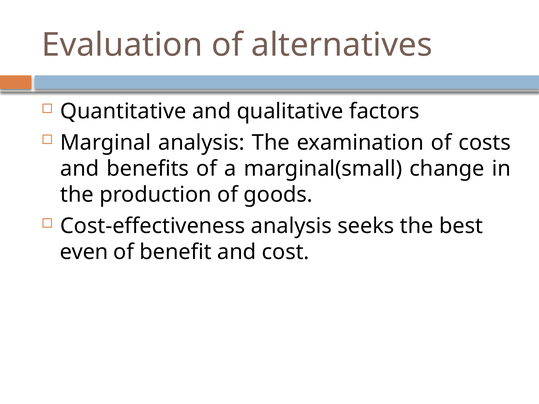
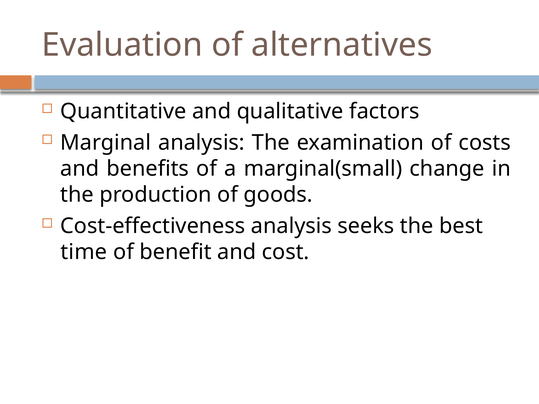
even: even -> time
